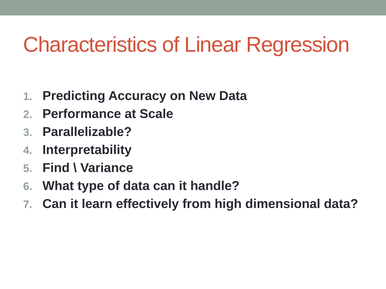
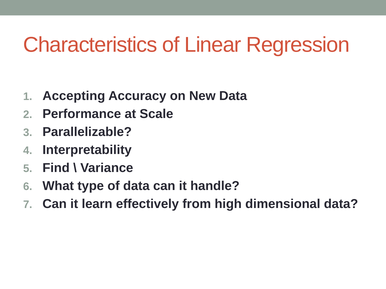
Predicting: Predicting -> Accepting
